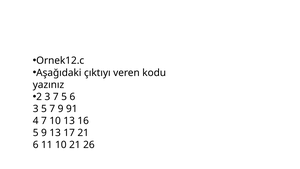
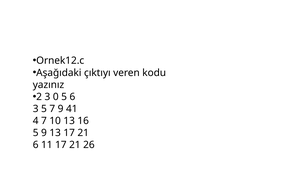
3 7: 7 -> 0
91: 91 -> 41
11 10: 10 -> 17
